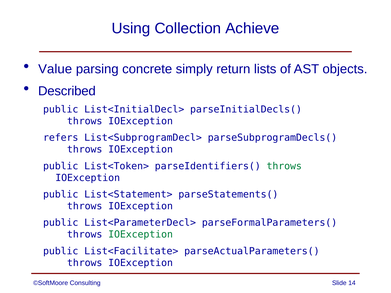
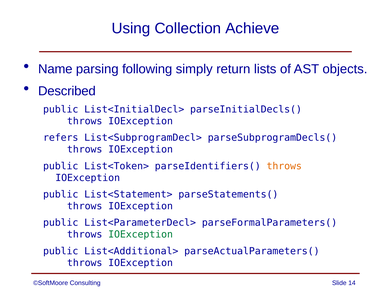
Value: Value -> Name
concrete: concrete -> following
throws at (284, 166) colour: green -> orange
List<Facilitate>: List<Facilitate> -> List<Additional>
